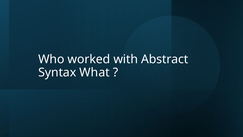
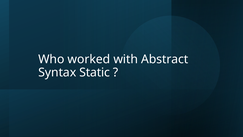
What: What -> Static
